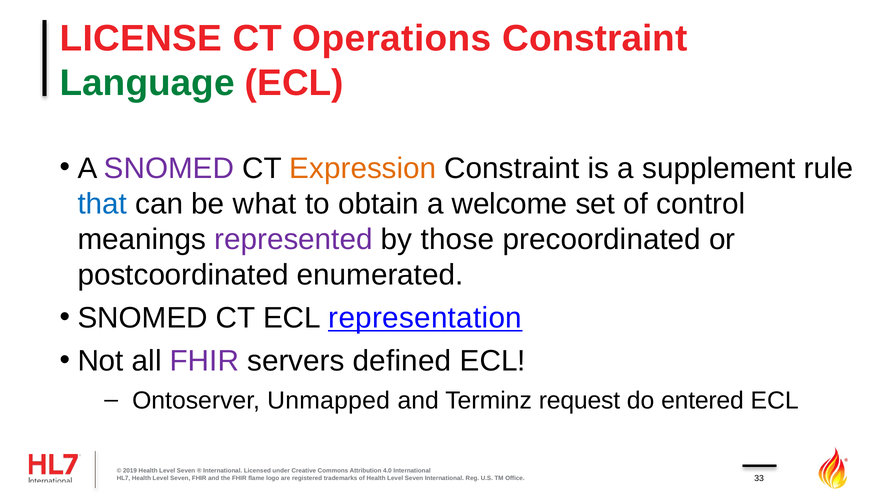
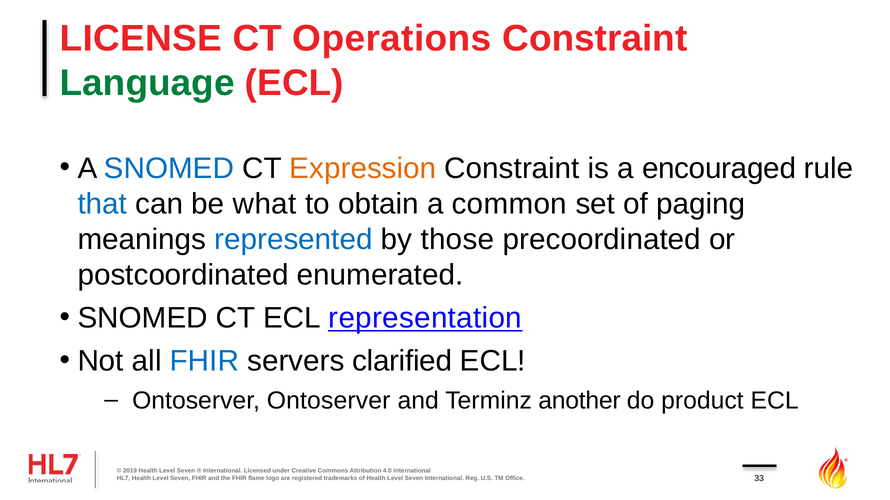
SNOMED at (169, 169) colour: purple -> blue
supplement: supplement -> encouraged
welcome: welcome -> common
control: control -> paging
represented colour: purple -> blue
FHIR at (204, 361) colour: purple -> blue
defined: defined -> clarified
Ontoserver Unmapped: Unmapped -> Ontoserver
request: request -> another
entered: entered -> product
